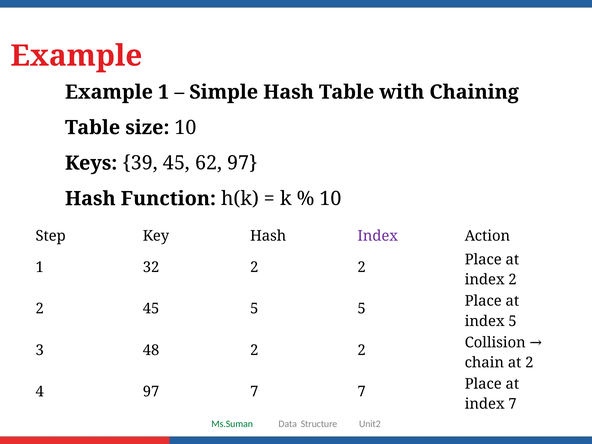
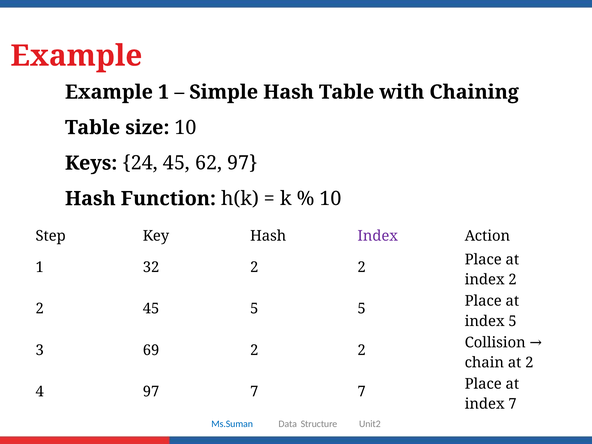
39: 39 -> 24
48: 48 -> 69
Ms.Suman colour: green -> blue
